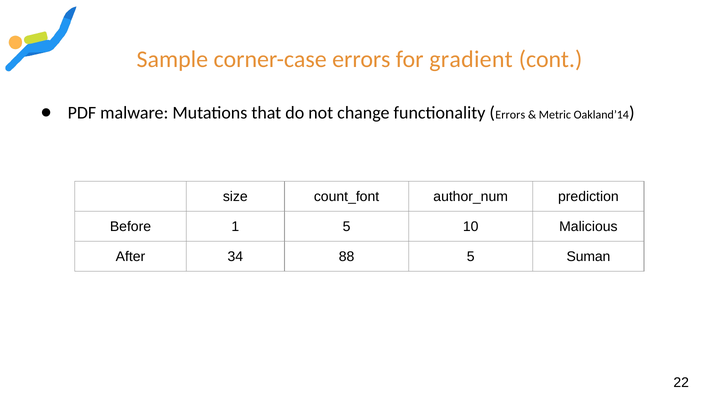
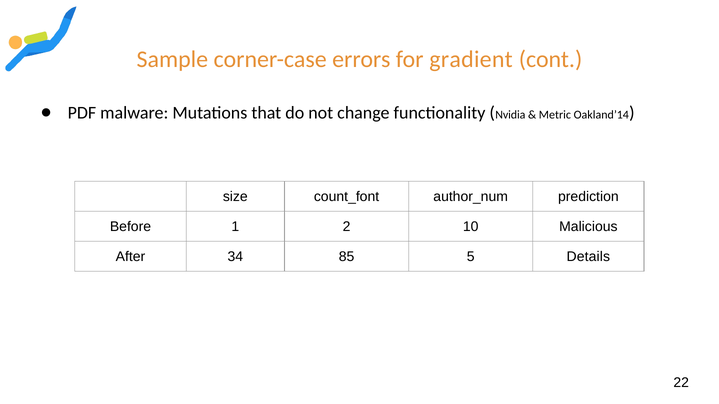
Errors at (510, 115): Errors -> Nvidia
1 5: 5 -> 2
88: 88 -> 85
Suman: Suman -> Details
